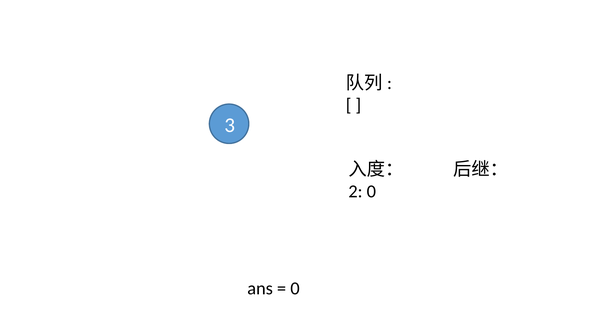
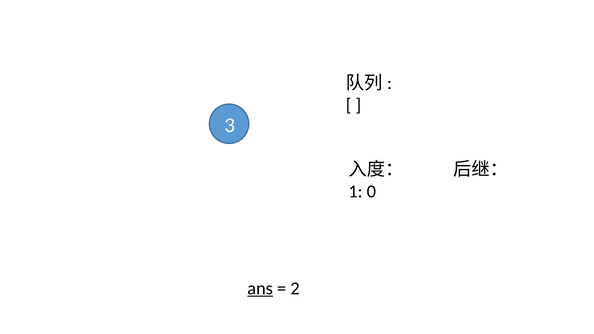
2: 2 -> 1
ans underline: none -> present
0 at (295, 289): 0 -> 2
